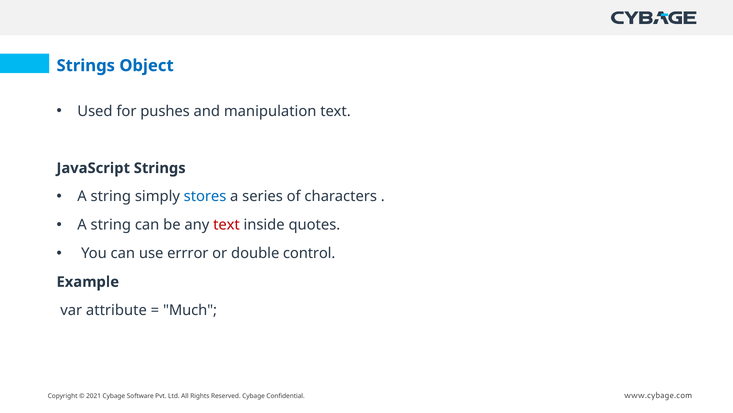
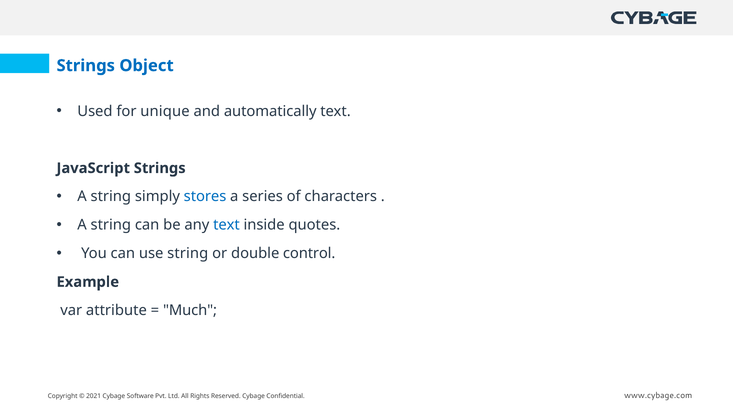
pushes: pushes -> unique
manipulation: manipulation -> automatically
text at (226, 225) colour: red -> blue
use errror: errror -> string
